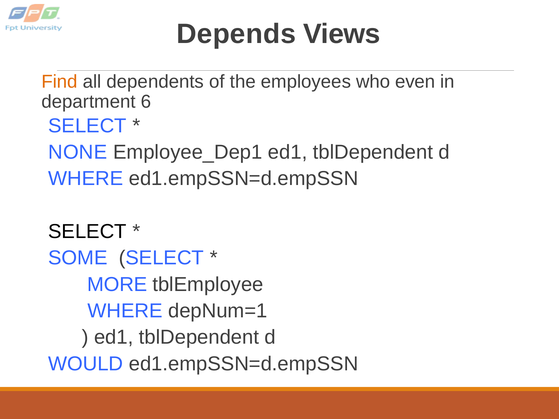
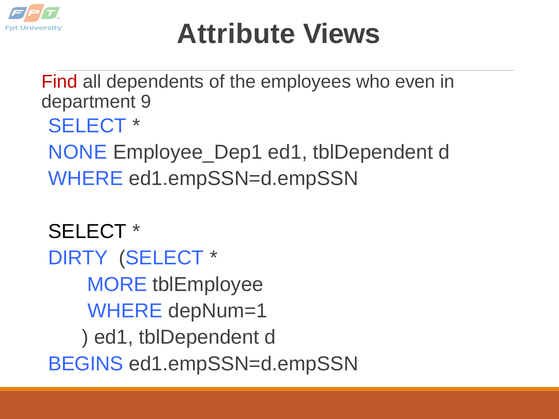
Depends: Depends -> Attribute
Find colour: orange -> red
6: 6 -> 9
SOME: SOME -> DIRTY
WOULD: WOULD -> BEGINS
